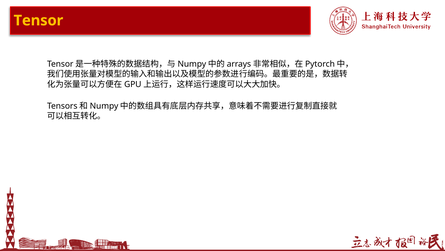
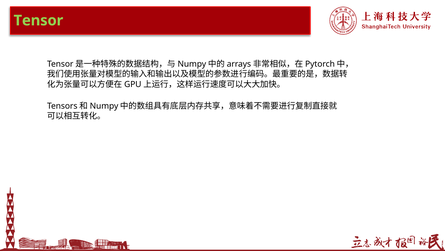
Tensor colour: yellow -> light green
